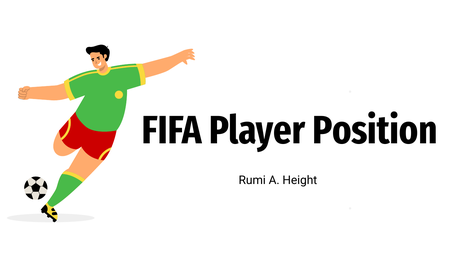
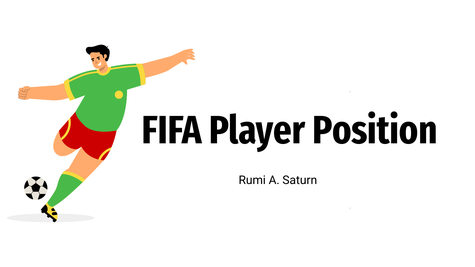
Height: Height -> Saturn
